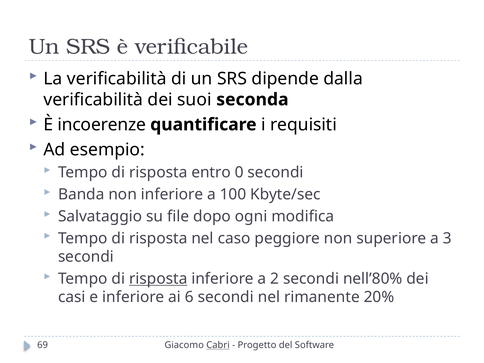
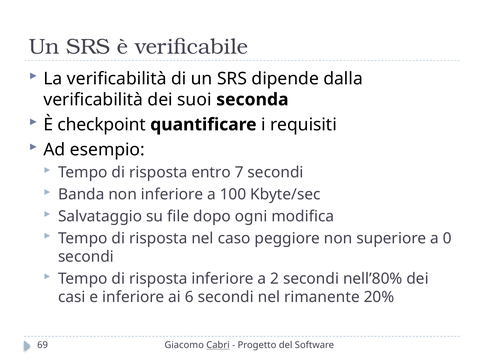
incoerenze: incoerenze -> checkpoint
0: 0 -> 7
3: 3 -> 0
risposta at (158, 279) underline: present -> none
